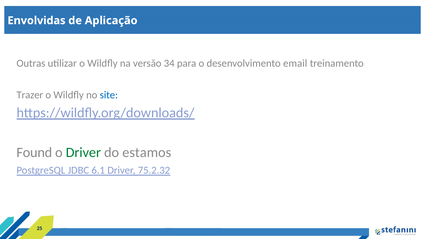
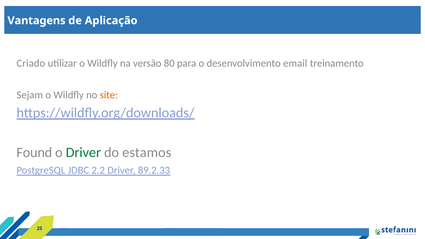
Envolvidas: Envolvidas -> Vantagens
Outras: Outras -> Criado
34: 34 -> 80
Trazer: Trazer -> Sejam
site colour: blue -> orange
6.1: 6.1 -> 2.2
75.2.32: 75.2.32 -> 89.2.33
